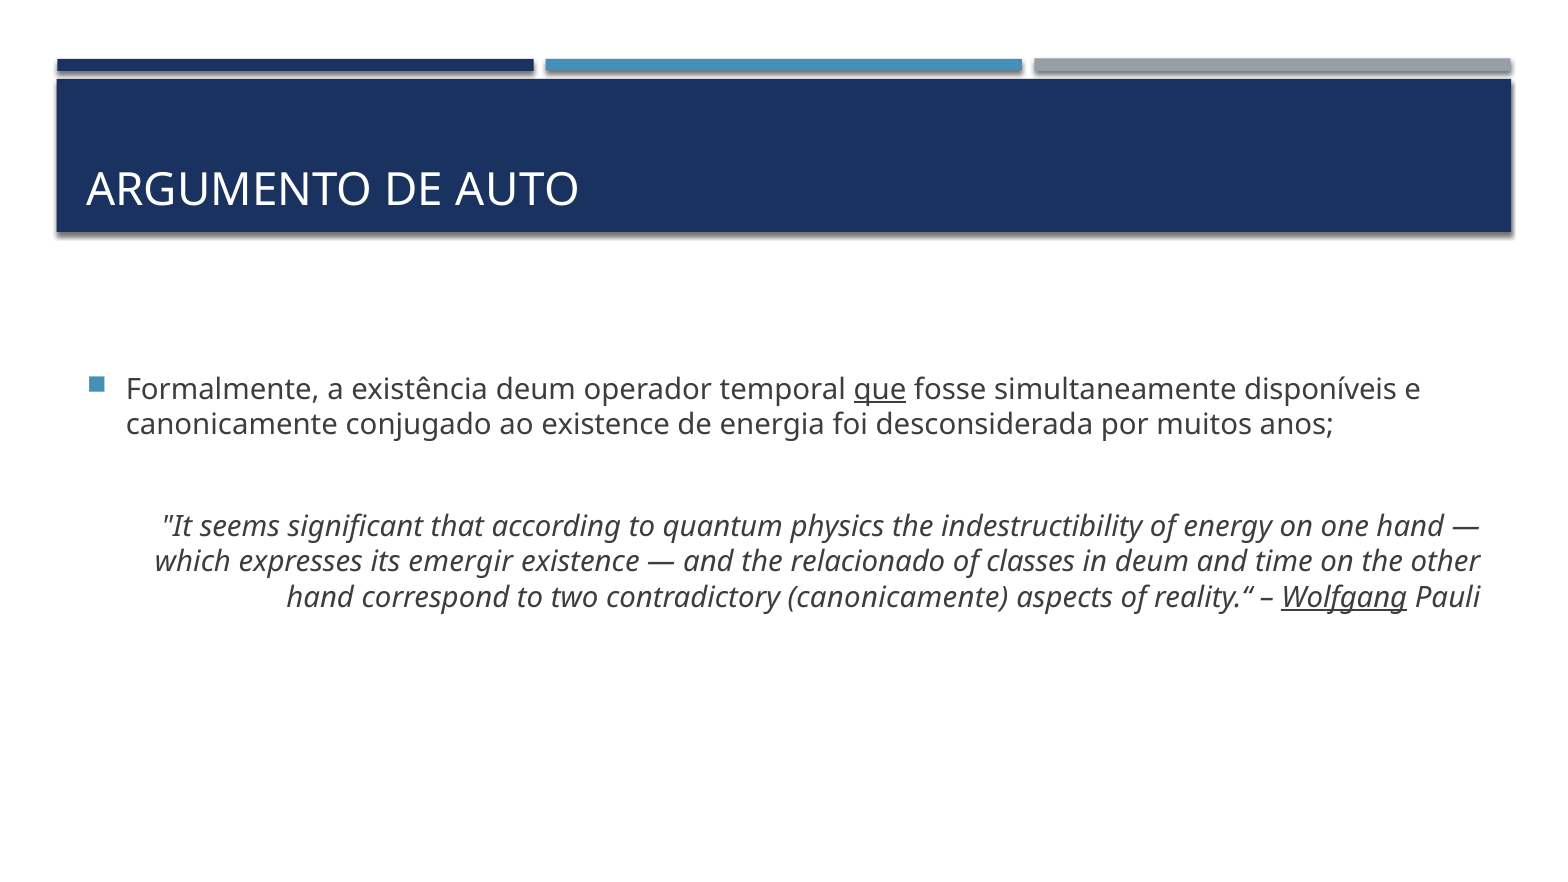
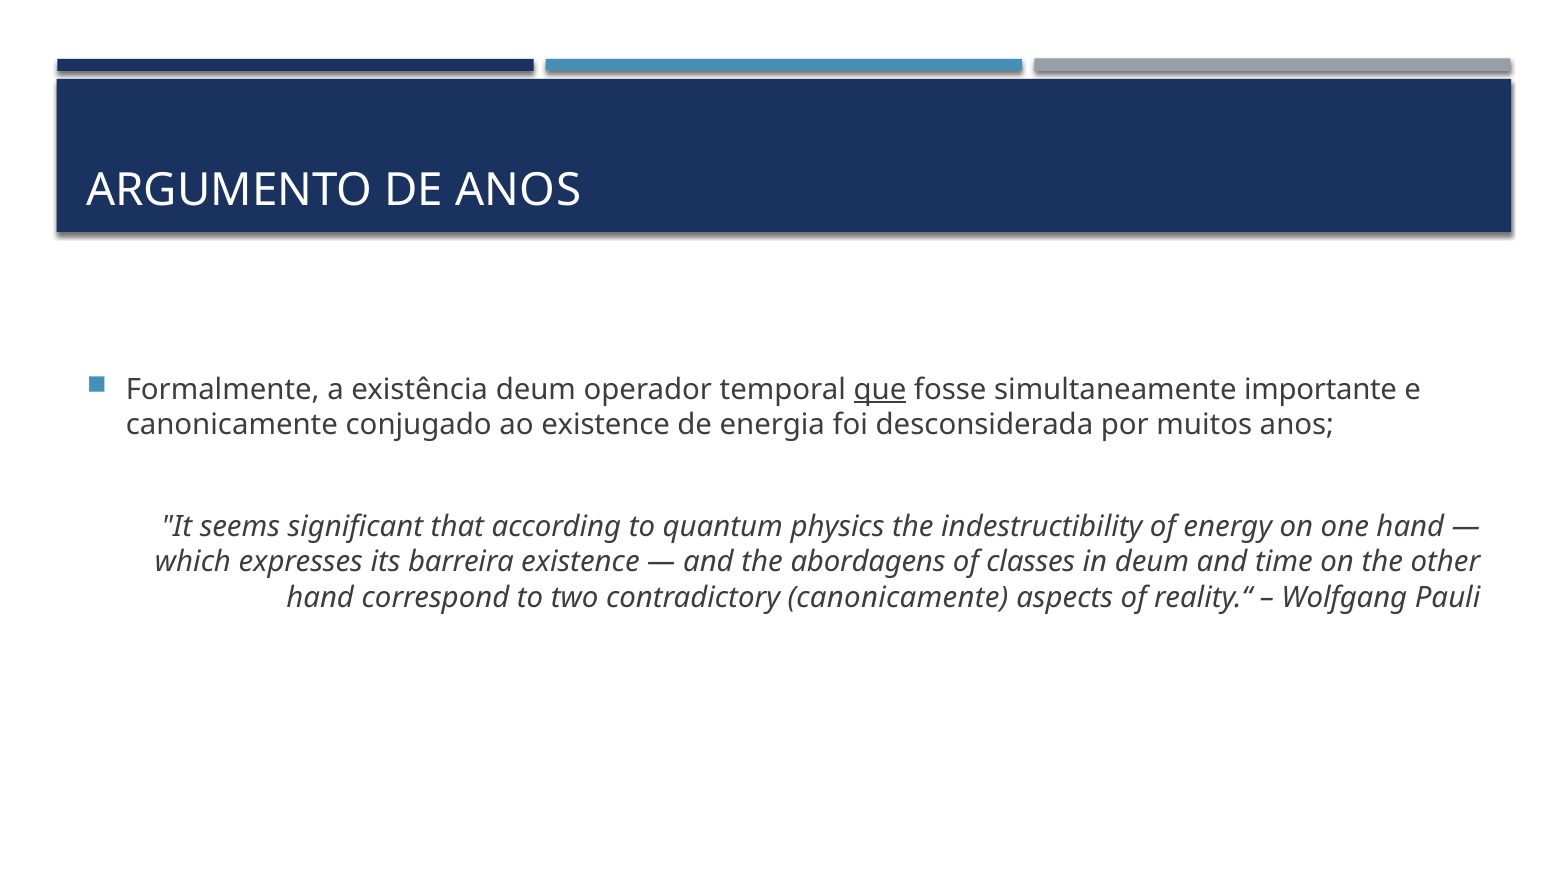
DE AUTO: AUTO -> ANOS
disponíveis: disponíveis -> importante
emergir: emergir -> barreira
relacionado: relacionado -> abordagens
Wolfgang underline: present -> none
